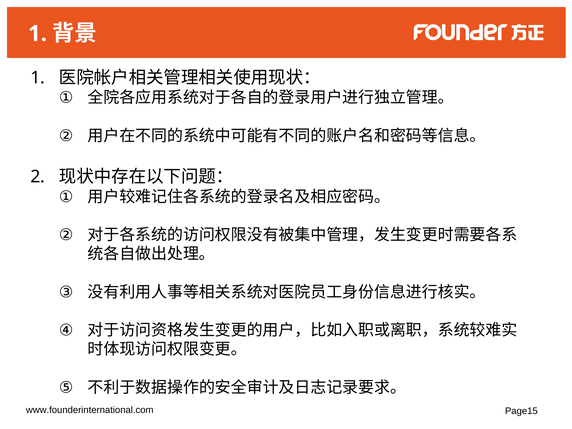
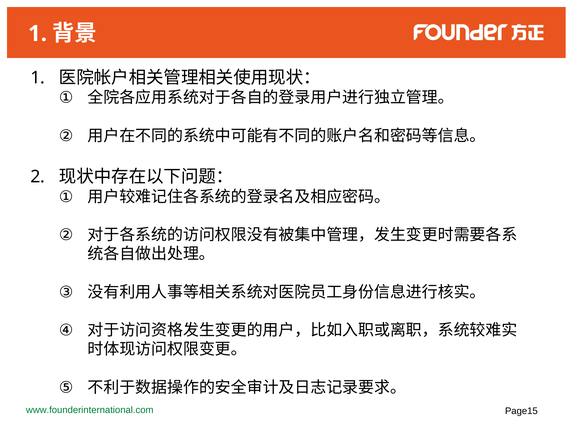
www.founderinternational.com colour: black -> green
